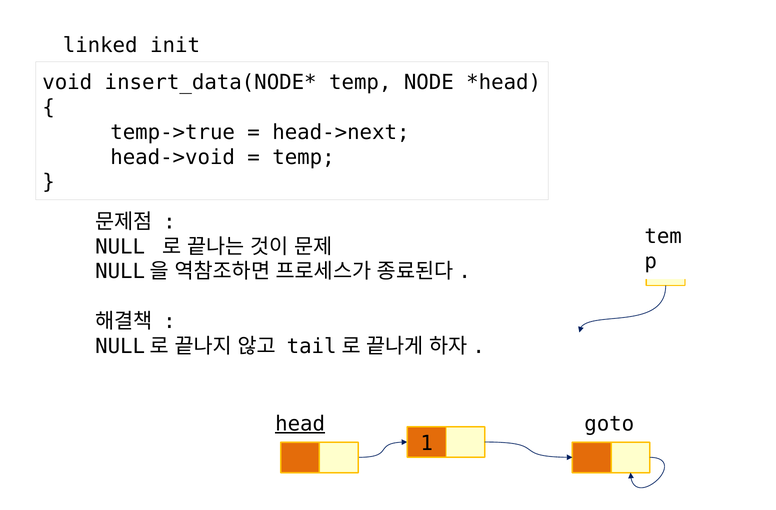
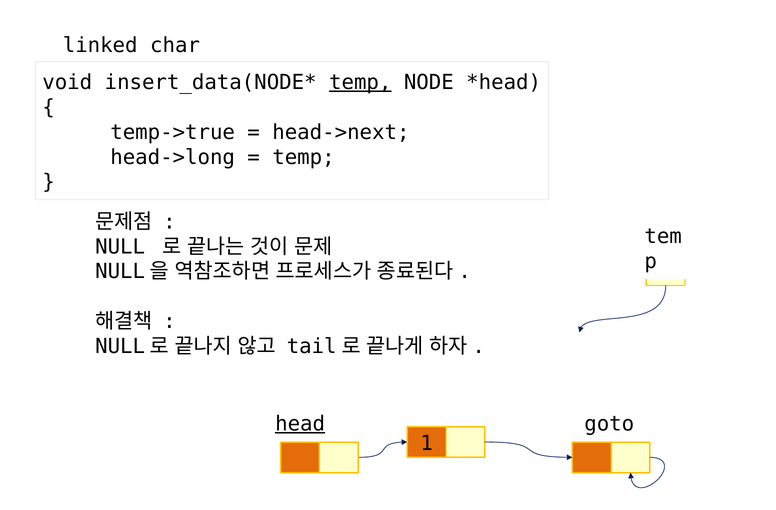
init: init -> char
temp at (360, 82) underline: none -> present
head->void: head->void -> head->long
